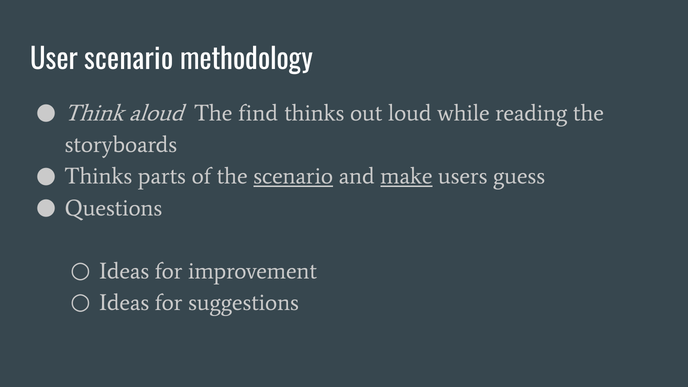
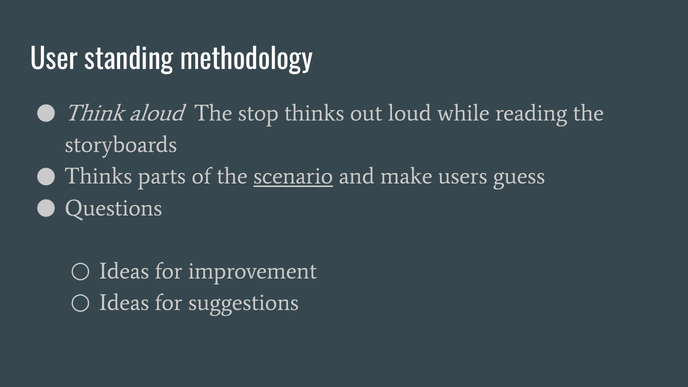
User scenario: scenario -> standing
find: find -> stop
make underline: present -> none
